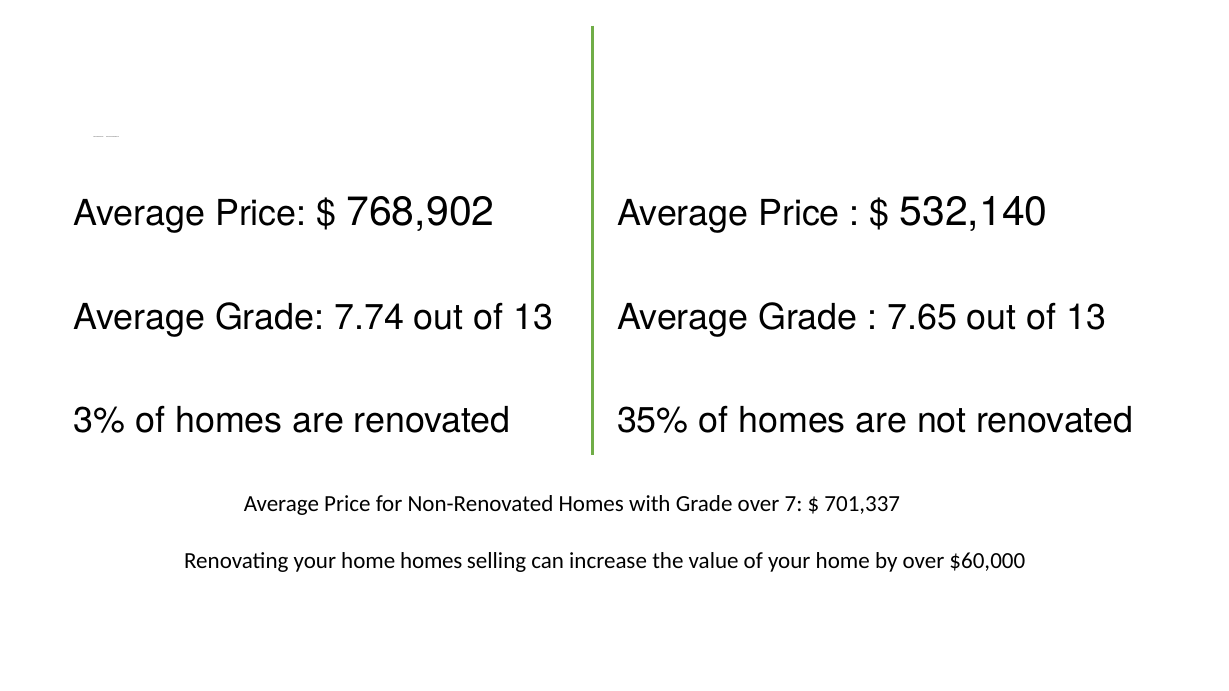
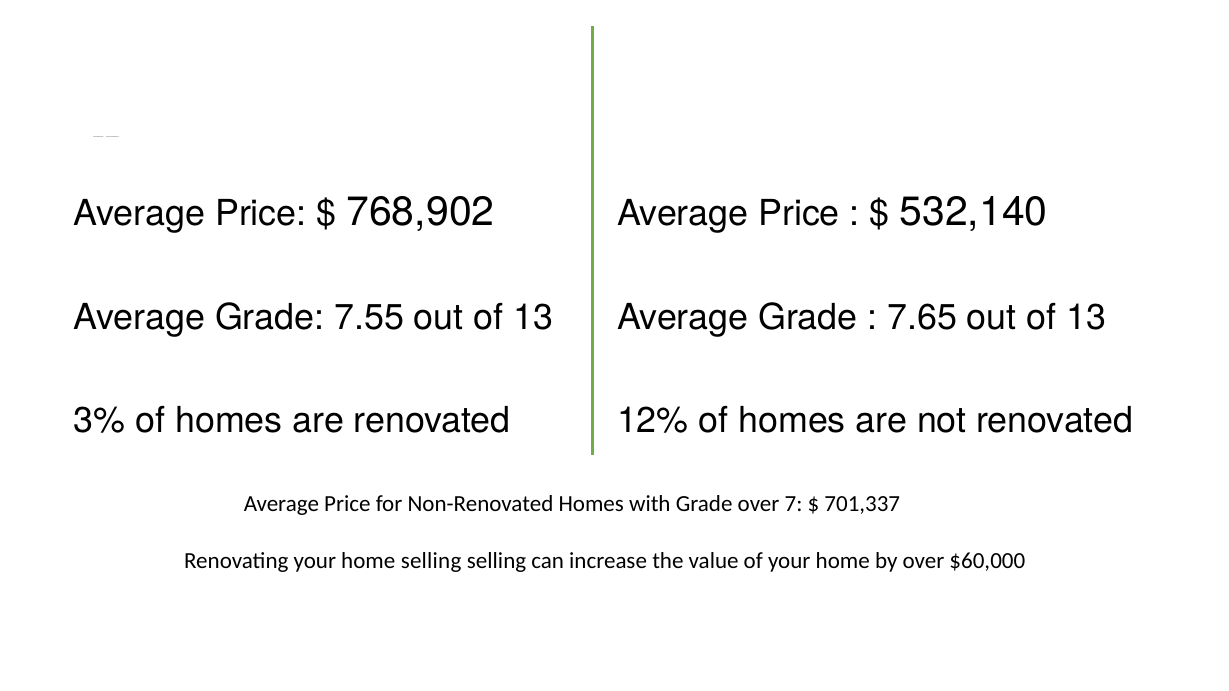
7.74: 7.74 -> 7.55
35%: 35% -> 12%
home homes: homes -> selling
